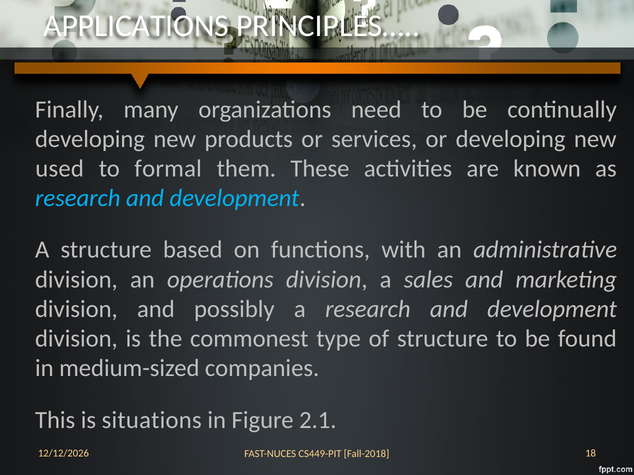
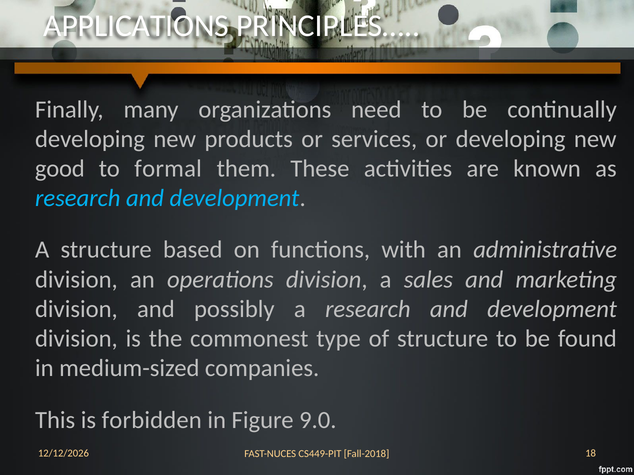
used: used -> good
situations: situations -> forbidden
2.1: 2.1 -> 9.0
